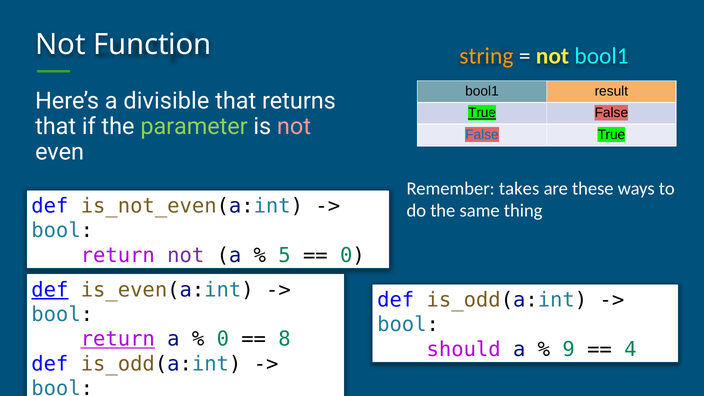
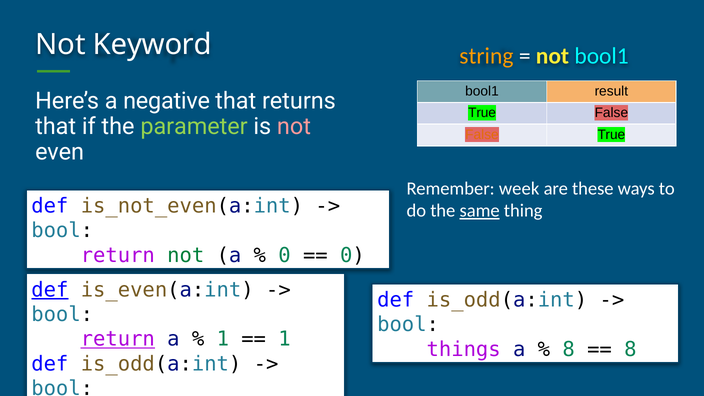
Function: Function -> Keyword
divisible: divisible -> negative
True at (482, 113) underline: present -> none
False at (482, 135) colour: blue -> orange
takes: takes -> week
same underline: none -> present
not at (186, 255) colour: purple -> green
5 at (285, 255): 5 -> 0
0 at (223, 339): 0 -> 1
8 at (285, 339): 8 -> 1
should: should -> things
9 at (569, 349): 9 -> 8
4 at (630, 349): 4 -> 8
